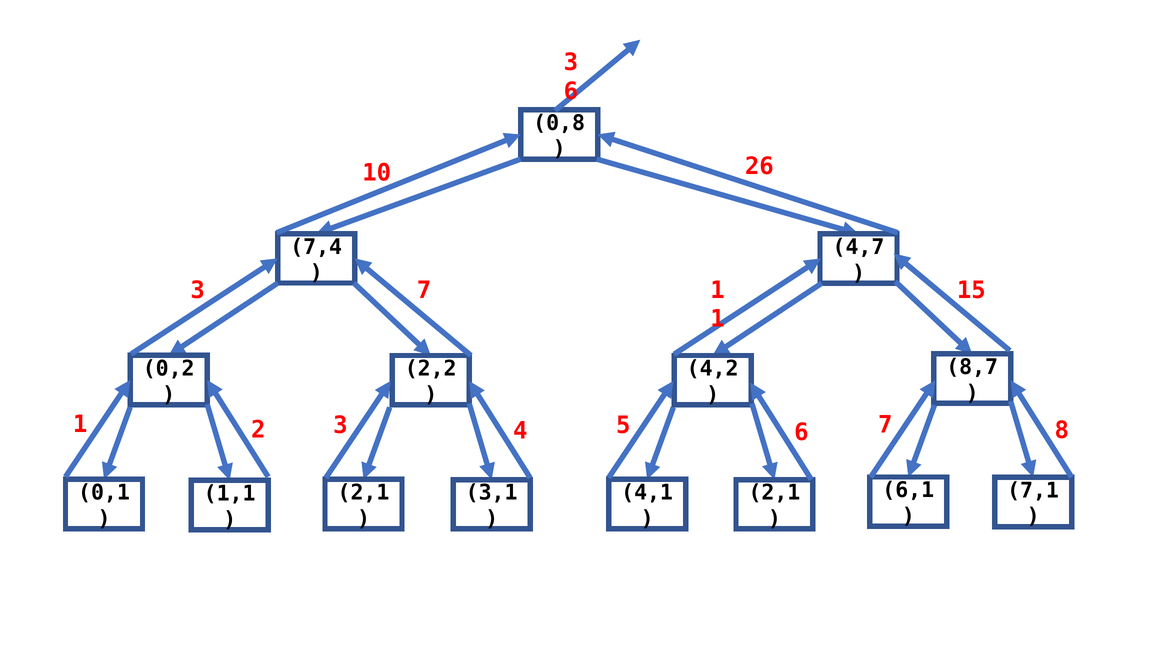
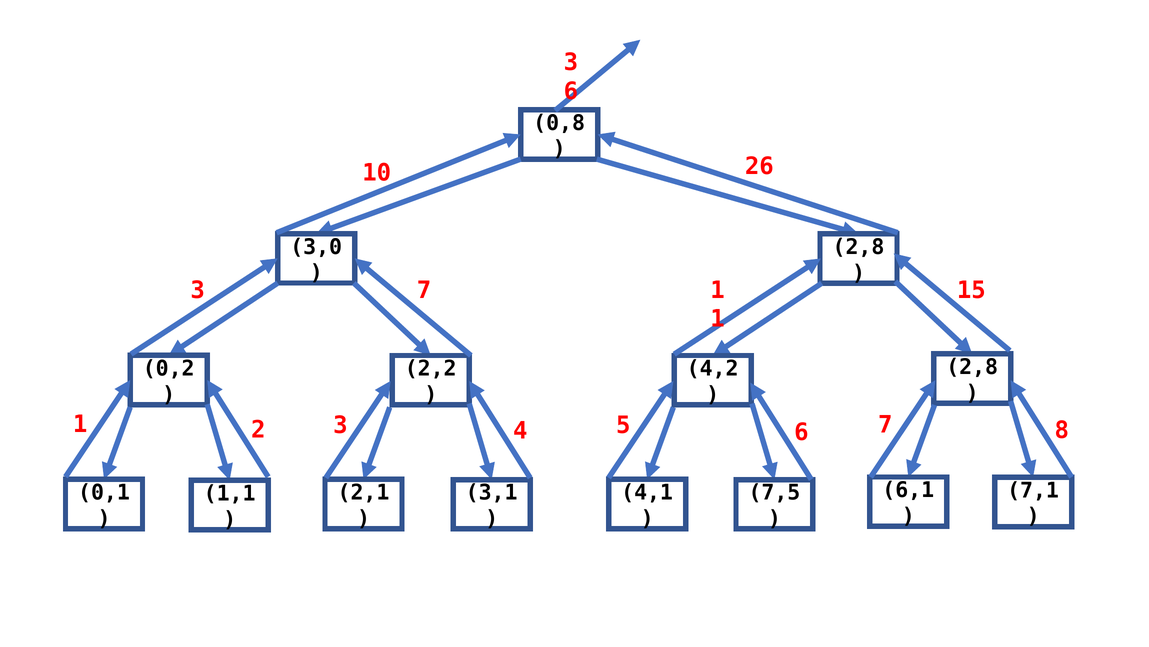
7,4: 7,4 -> 3,0
4,7 at (858, 247): 4,7 -> 2,8
8,7 at (972, 367): 8,7 -> 2,8
2,1 at (774, 492): 2,1 -> 7,5
